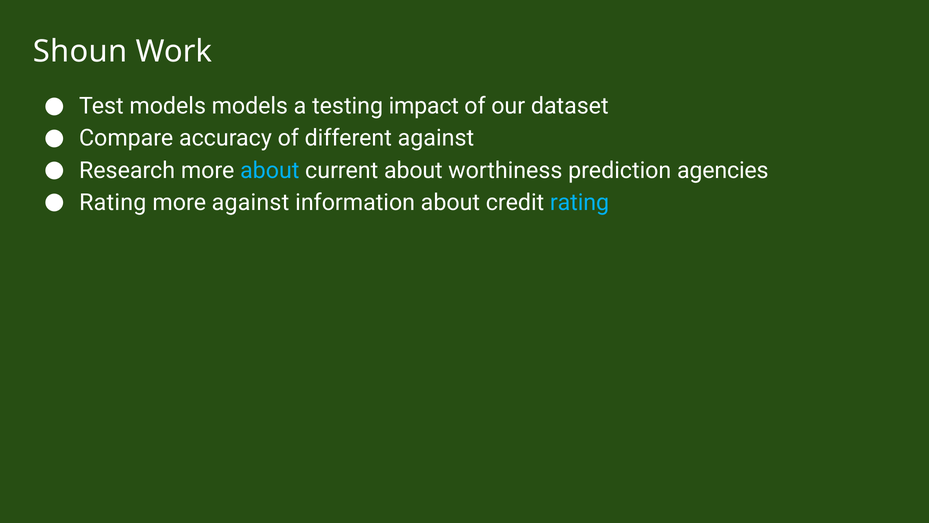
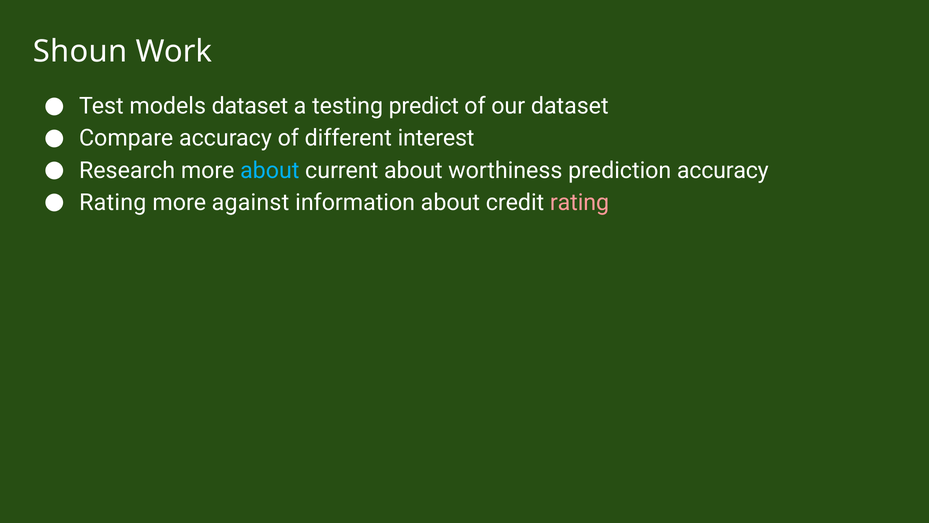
models models: models -> dataset
impact: impact -> predict
different against: against -> interest
prediction agencies: agencies -> accuracy
rating at (580, 202) colour: light blue -> pink
